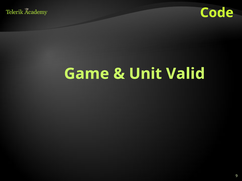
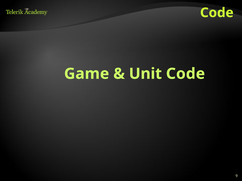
Unit Valid: Valid -> Code
